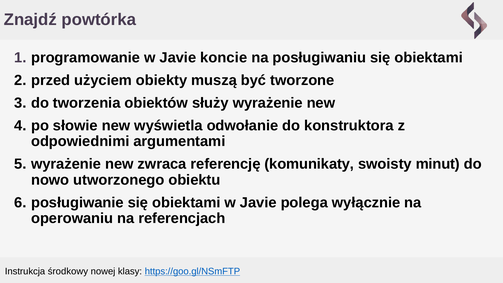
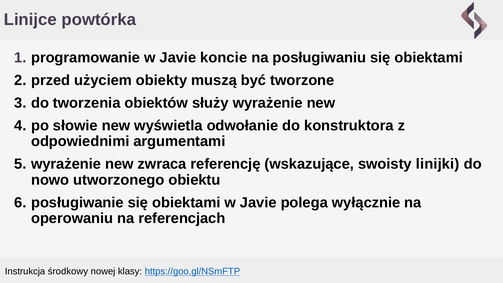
Znajdź: Znajdź -> Linijce
komunikaty: komunikaty -> wskazujące
minut: minut -> linijki
